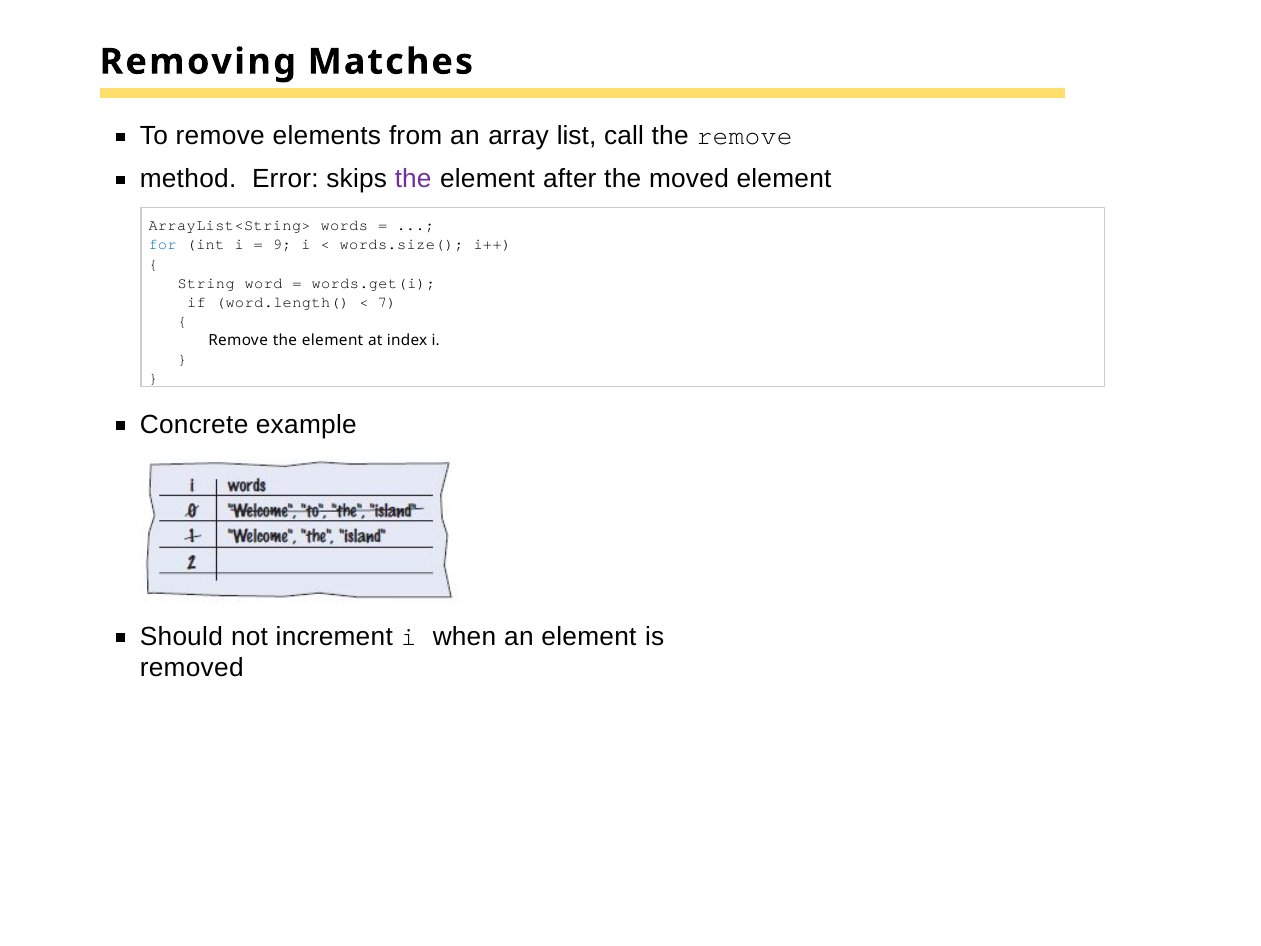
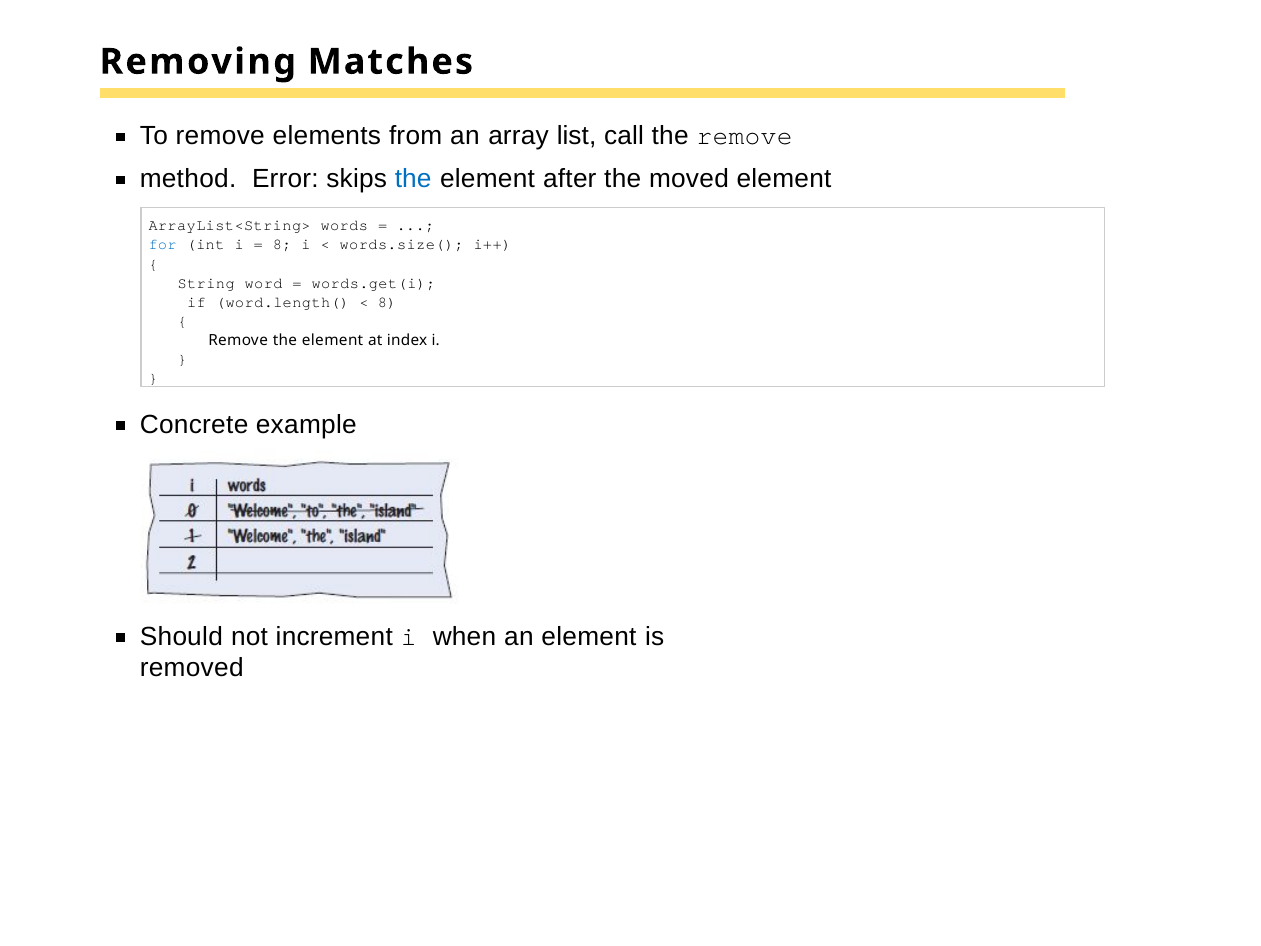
the at (413, 179) colour: purple -> blue
9 at (282, 245): 9 -> 8
7 at (387, 302): 7 -> 8
